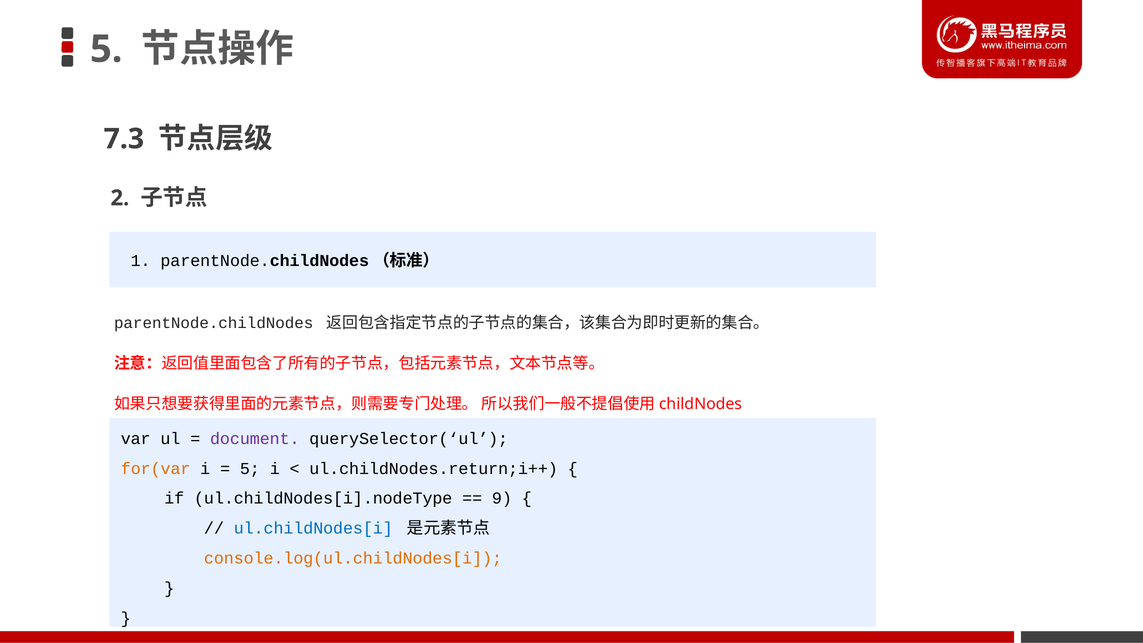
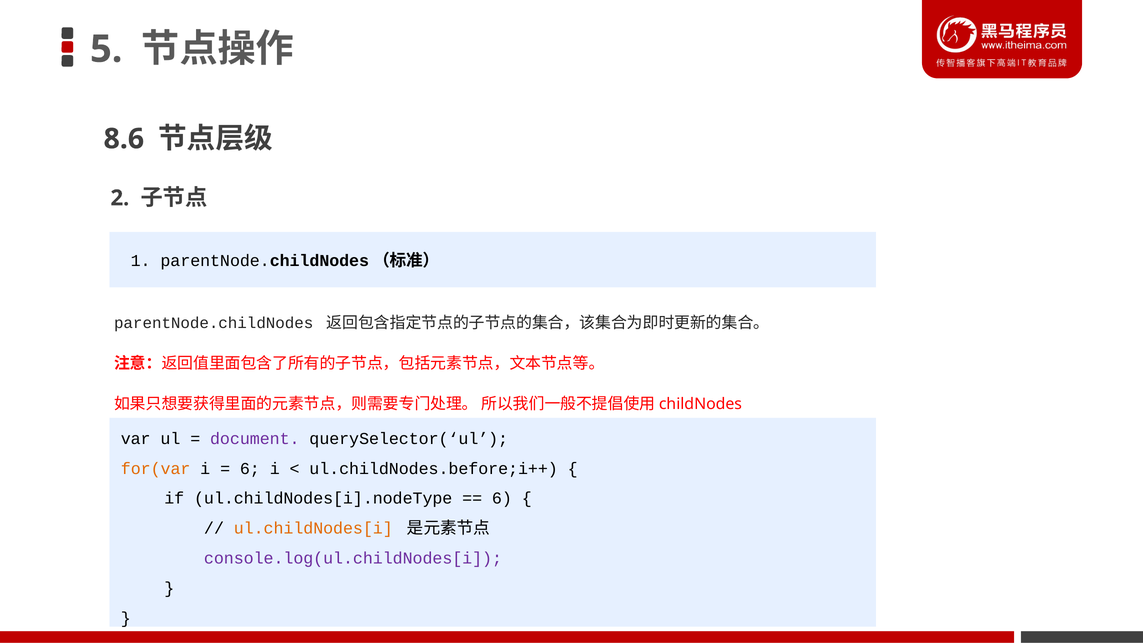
7.3: 7.3 -> 8.6
5 at (250, 468): 5 -> 6
ul.childNodes.return;i++: ul.childNodes.return;i++ -> ul.childNodes.before;i++
9 at (502, 498): 9 -> 6
ul.childNodes[i colour: blue -> orange
console.log(ul.childNodes[i colour: orange -> purple
